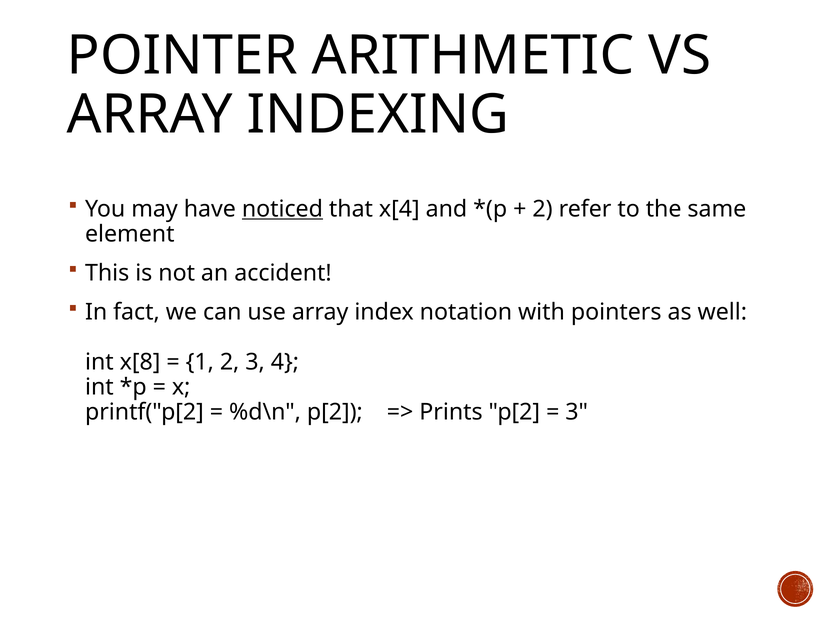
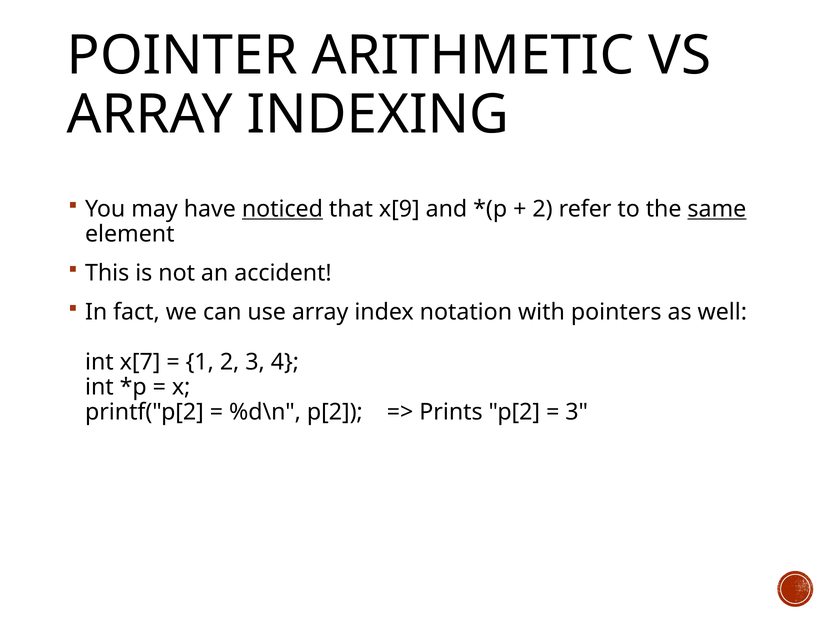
x[4: x[4 -> x[9
same underline: none -> present
x[8: x[8 -> x[7
